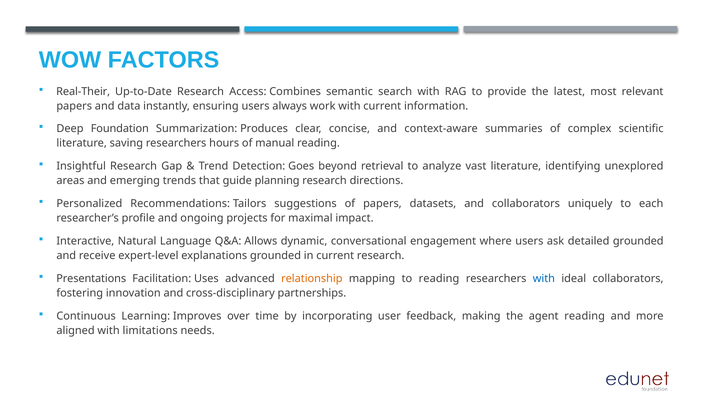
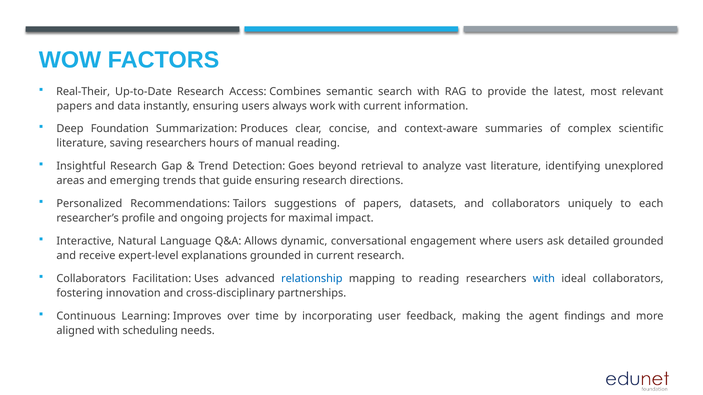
guide planning: planning -> ensuring
Presentations at (91, 279): Presentations -> Collaborators
relationship colour: orange -> blue
agent reading: reading -> findings
limitations: limitations -> scheduling
